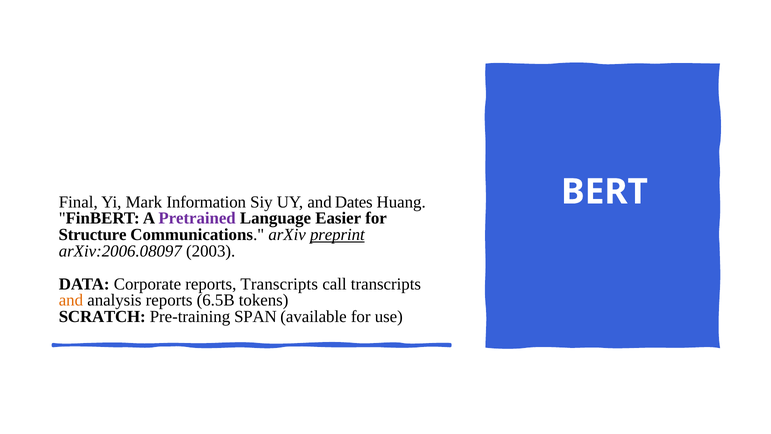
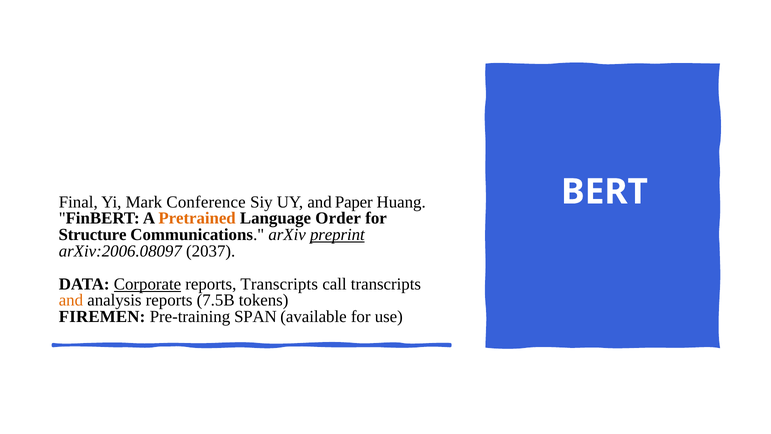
Information: Information -> Conference
Dates: Dates -> Paper
Pretrained colour: purple -> orange
Easier: Easier -> Order
2003: 2003 -> 2037
Corporate underline: none -> present
6.5B: 6.5B -> 7.5B
SCRATCH: SCRATCH -> FIREMEN
